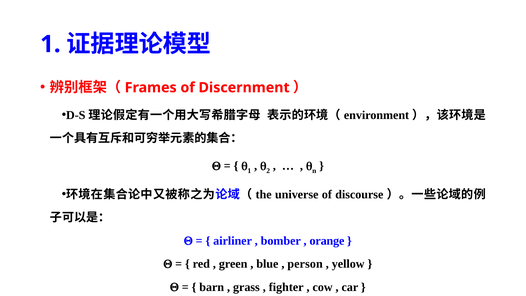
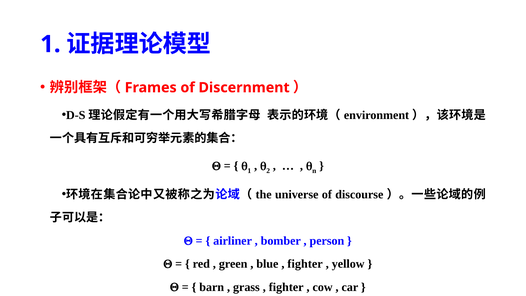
orange: orange -> person
person at (305, 264): person -> fighter
